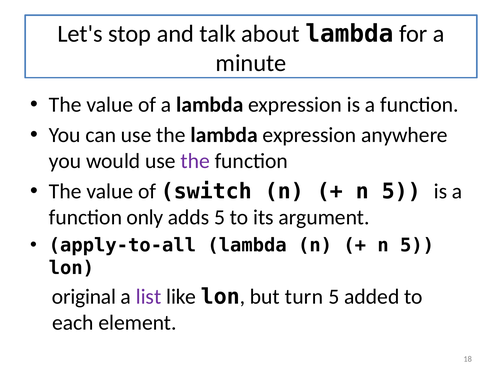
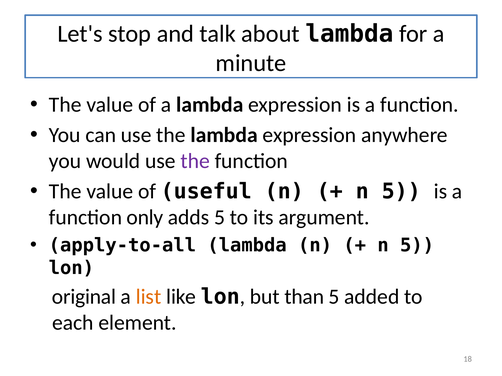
switch: switch -> useful
list colour: purple -> orange
turn: turn -> than
